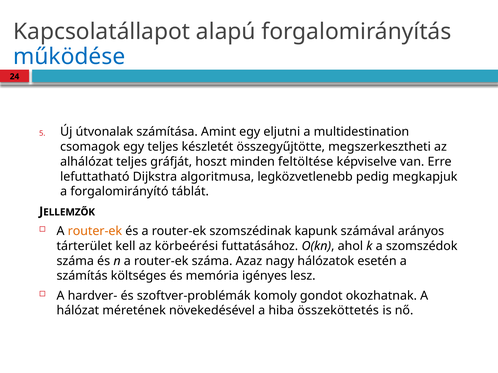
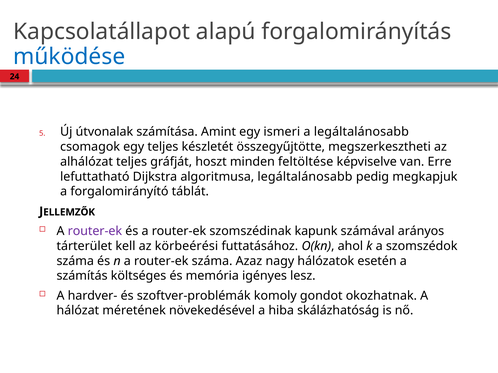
eljutni: eljutni -> ismeri
a multidestination: multidestination -> legáltalánosabb
algoritmusa legközvetlenebb: legközvetlenebb -> legáltalánosabb
router-ek at (95, 231) colour: orange -> purple
összeköttetés: összeköttetés -> skálázhatóság
